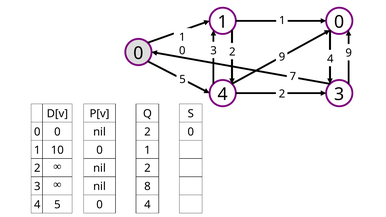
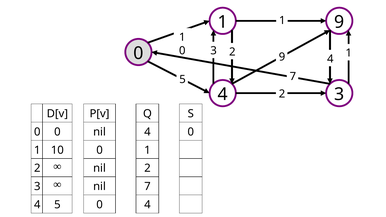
0 at (339, 22): 0 -> 9
2 9: 9 -> 1
0 nil 2: 2 -> 4
nil 8: 8 -> 7
